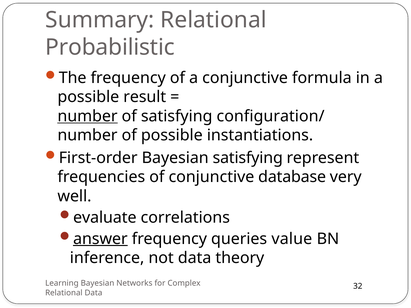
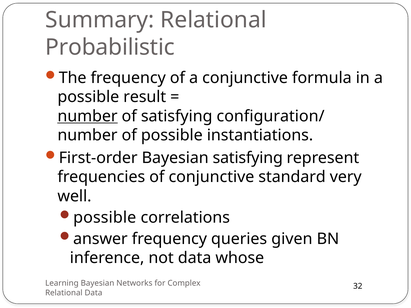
database: database -> standard
evaluate at (105, 218): evaluate -> possible
answer underline: present -> none
value: value -> given
theory: theory -> whose
